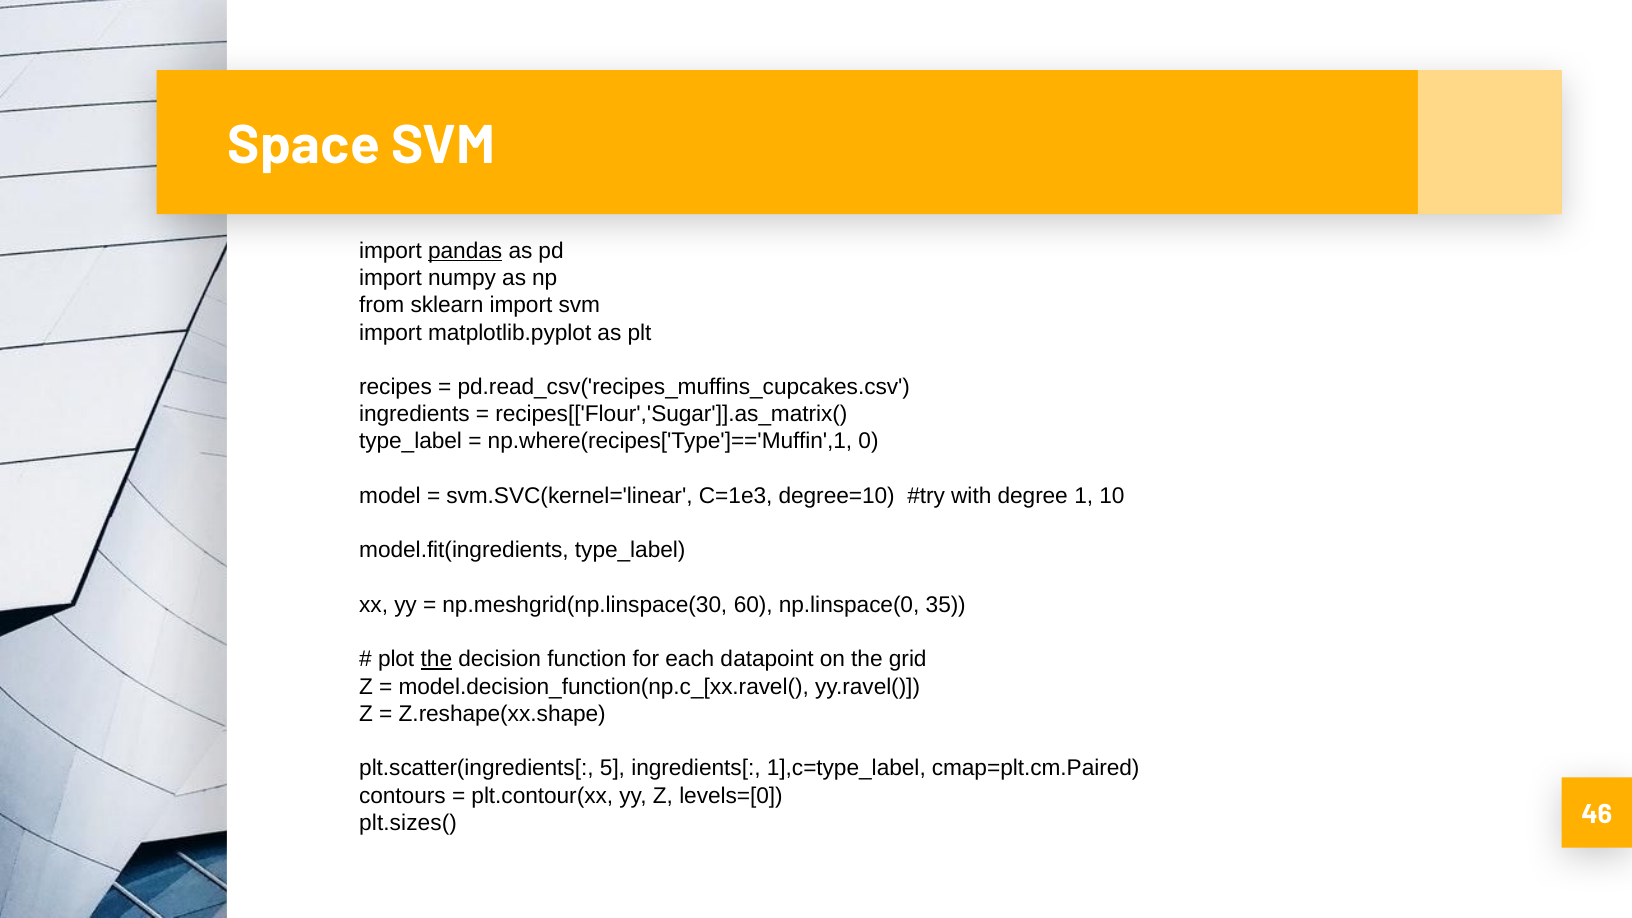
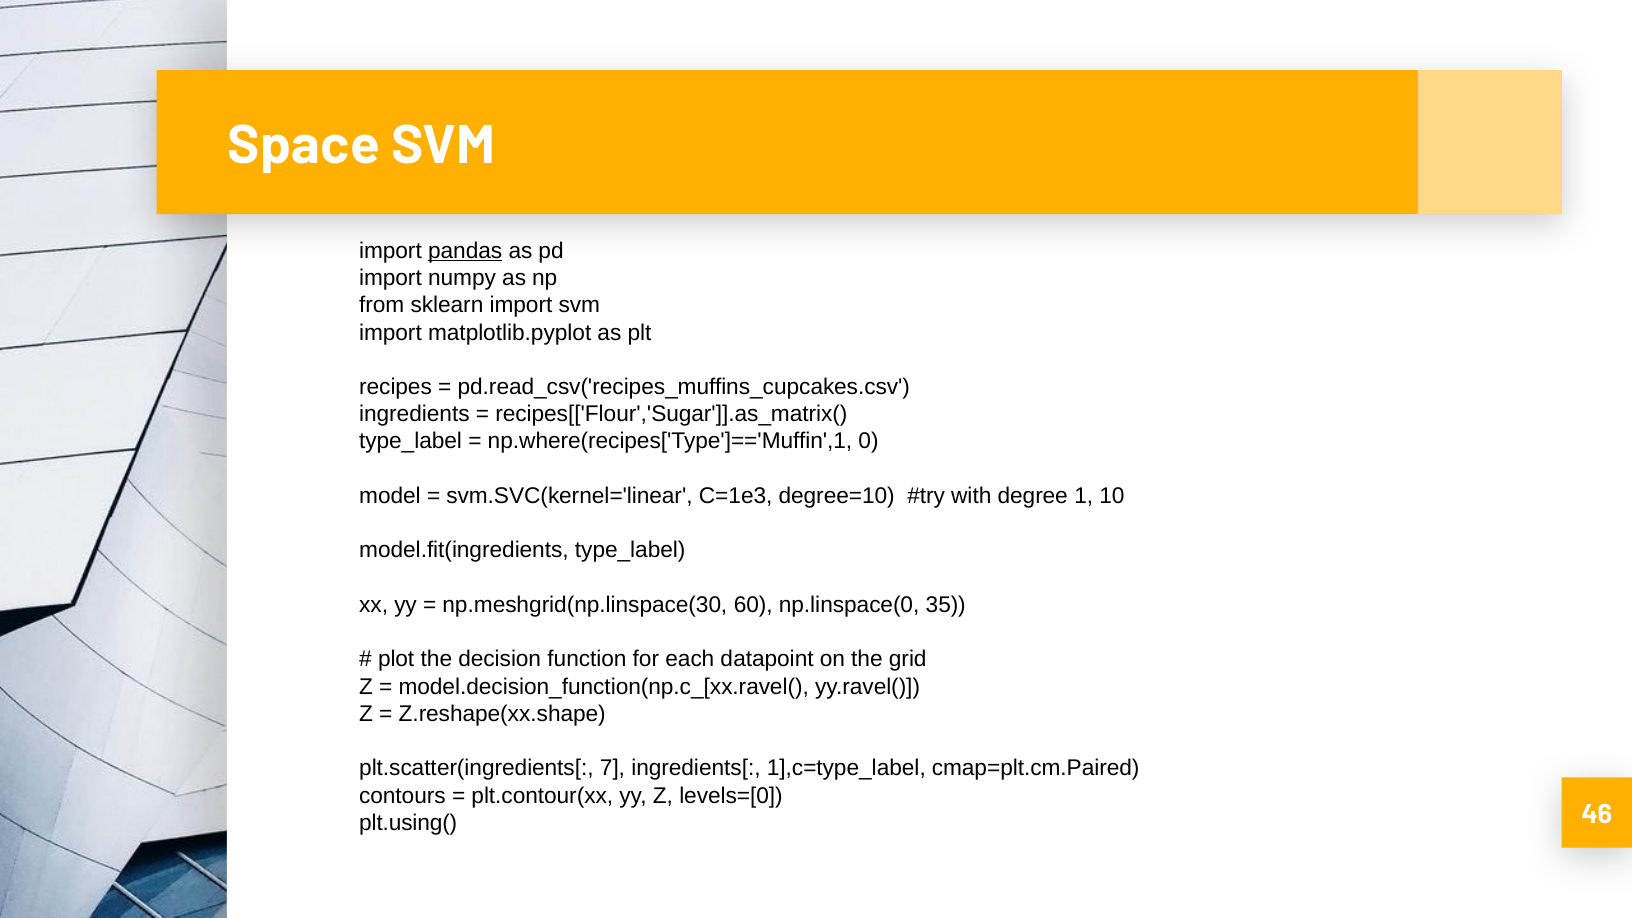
the at (436, 659) underline: present -> none
5: 5 -> 7
plt.sizes(: plt.sizes( -> plt.using(
